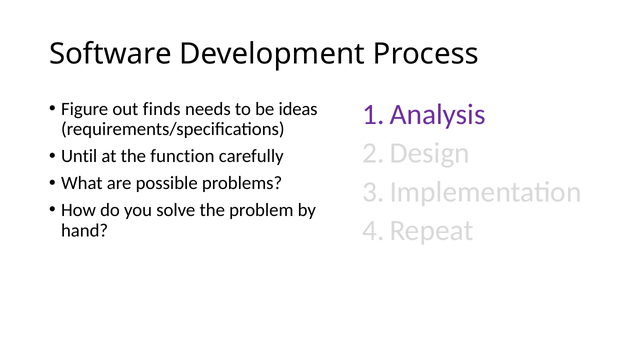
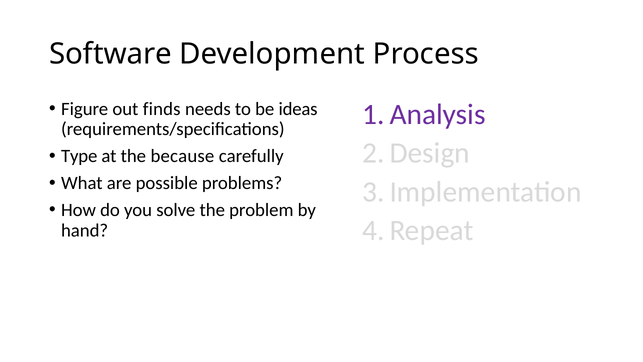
Until: Until -> Type
function: function -> because
